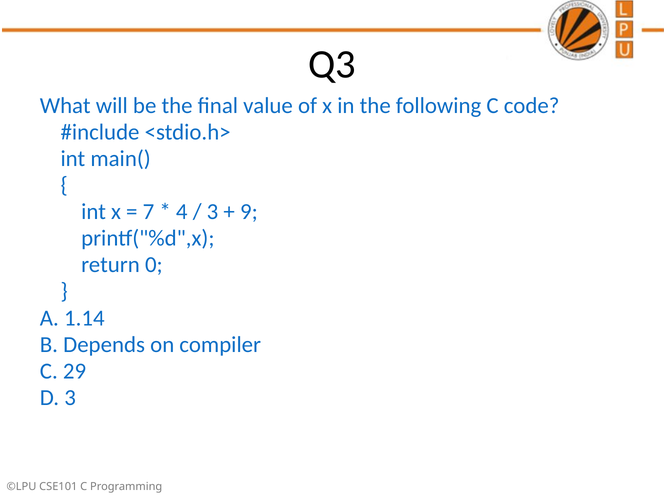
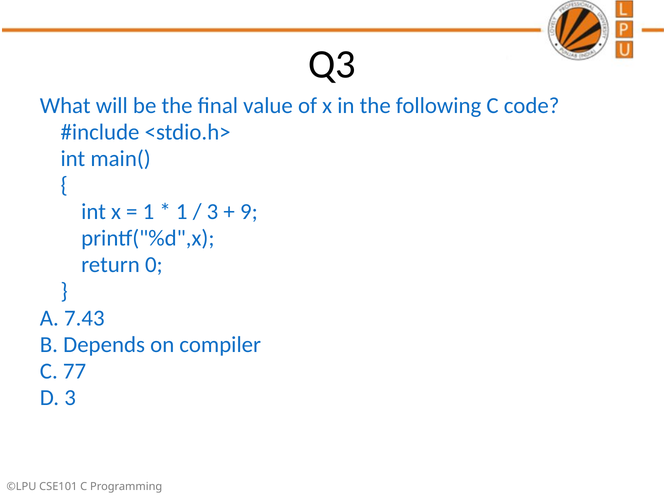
7 at (148, 212): 7 -> 1
4 at (182, 212): 4 -> 1
1.14: 1.14 -> 7.43
29: 29 -> 77
